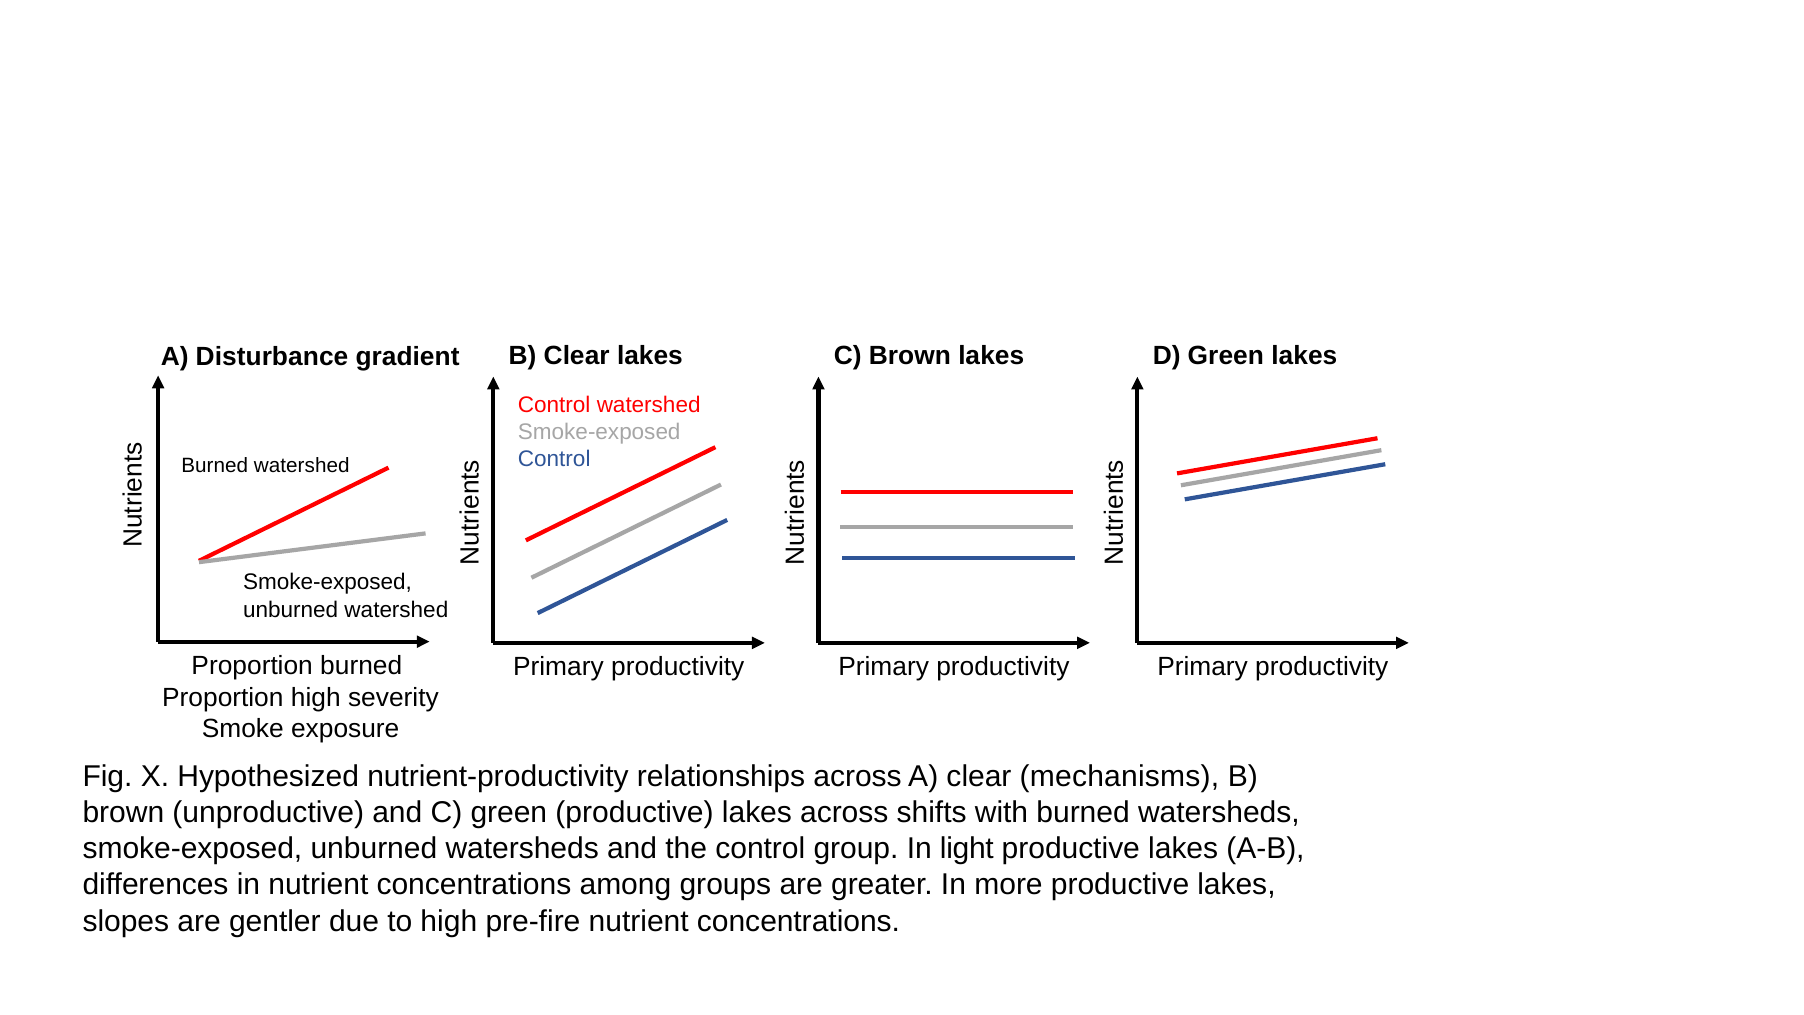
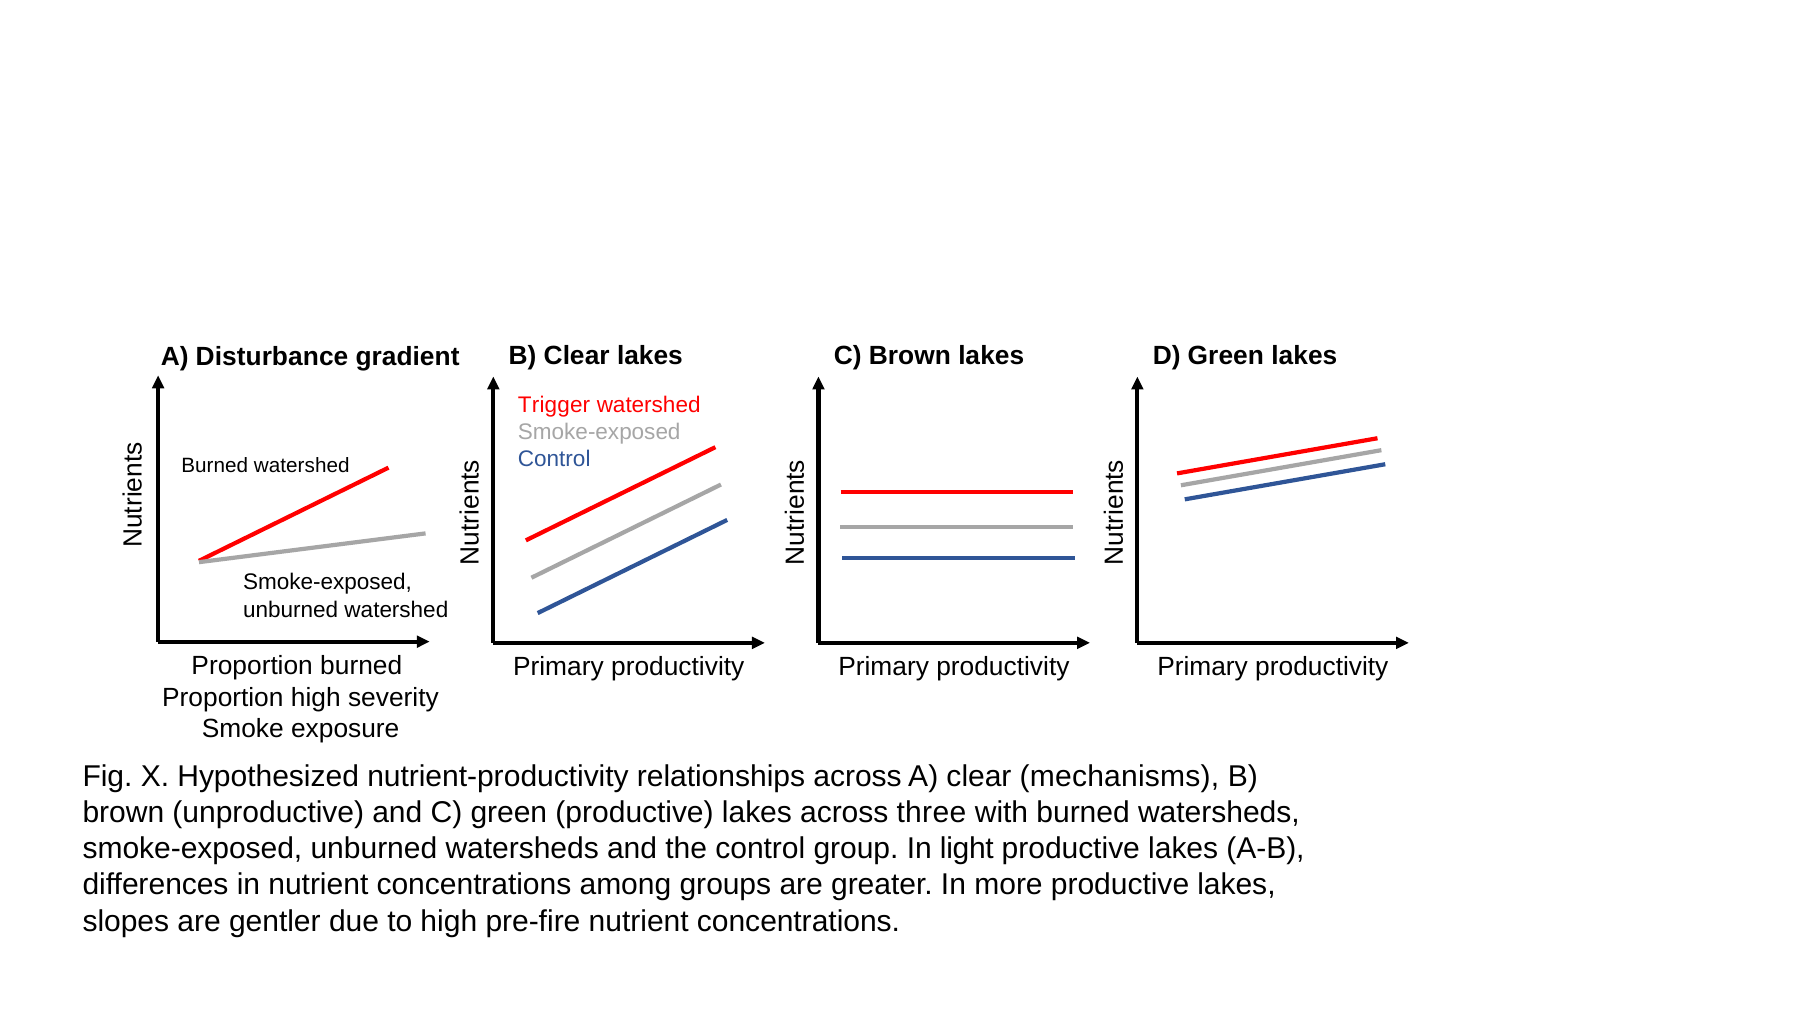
Control at (554, 405): Control -> Trigger
shifts: shifts -> three
